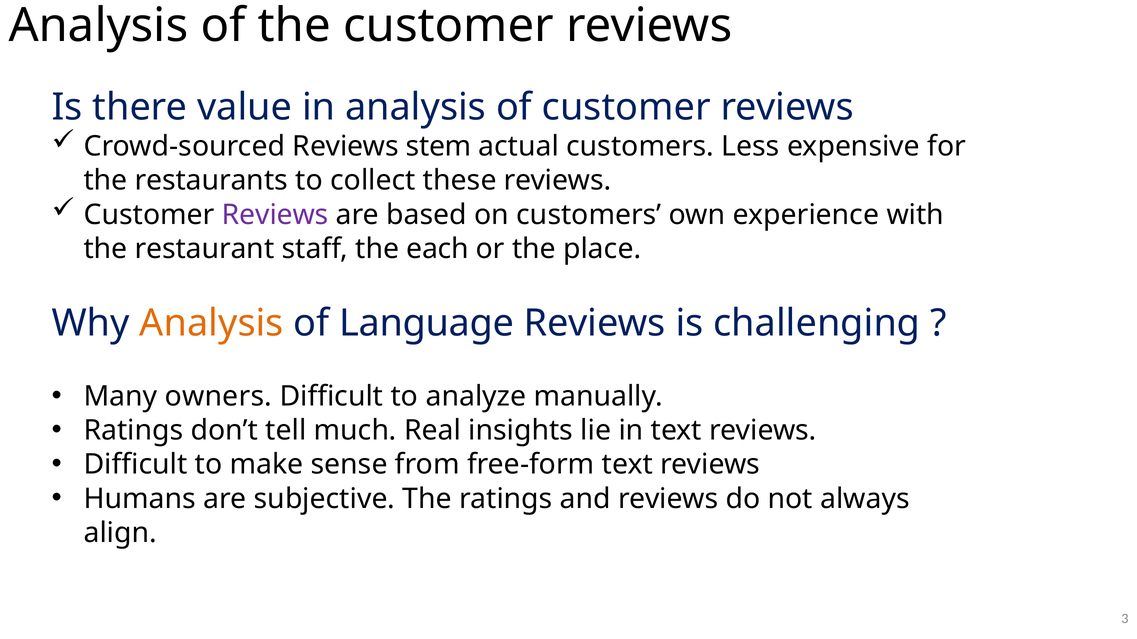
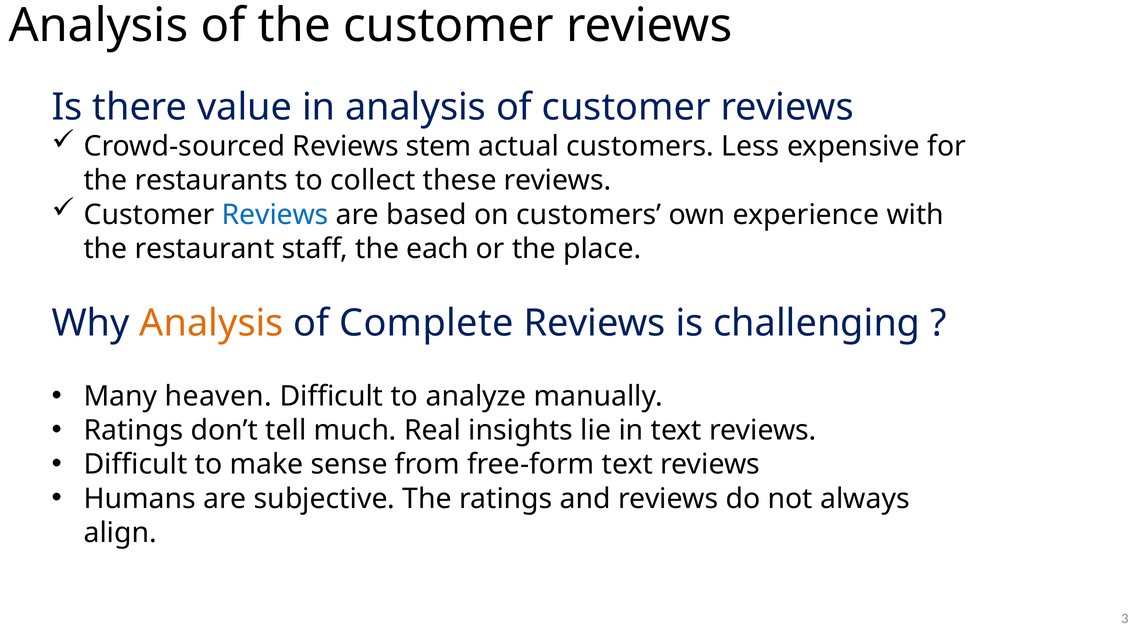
Reviews at (275, 215) colour: purple -> blue
Language: Language -> Complete
owners: owners -> heaven
